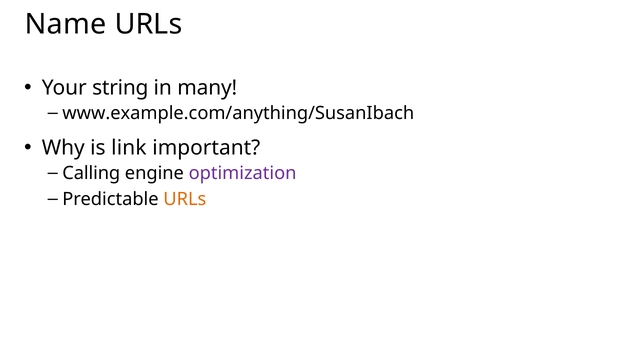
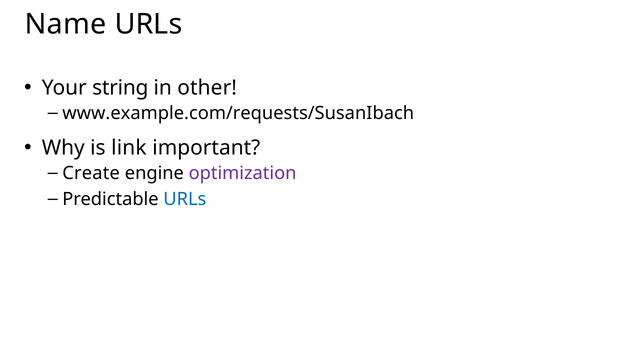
many: many -> other
www.example.com/anything/SusanIbach: www.example.com/anything/SusanIbach -> www.example.com/requests/SusanIbach
Calling: Calling -> Create
URLs at (185, 199) colour: orange -> blue
